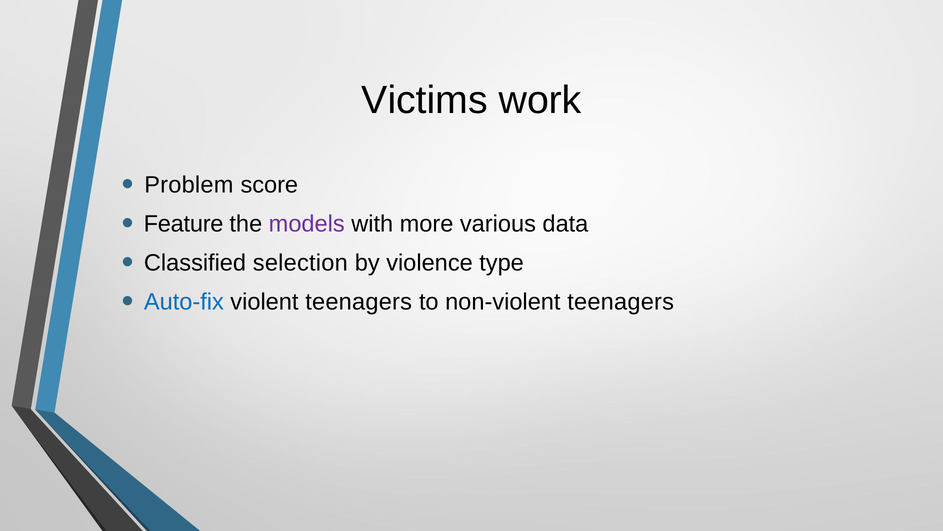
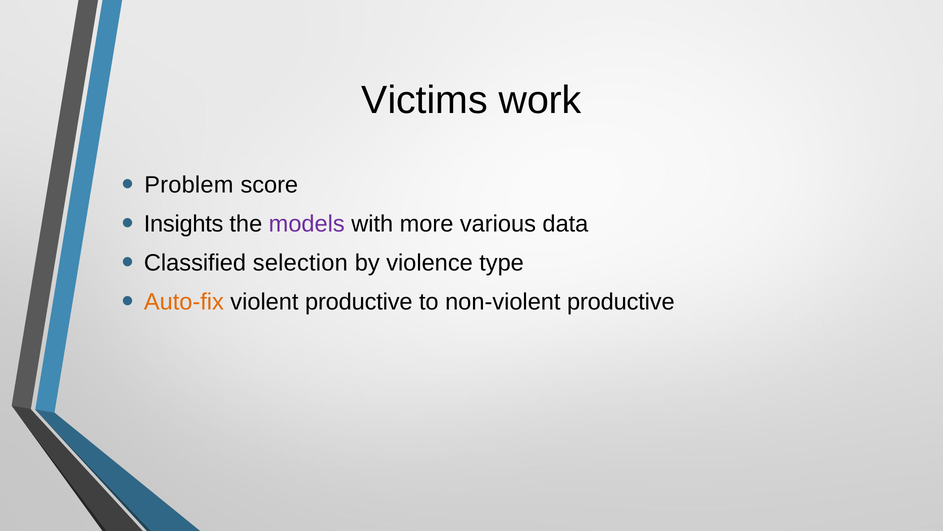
Feature: Feature -> Insights
Auto-fix colour: blue -> orange
violent teenagers: teenagers -> productive
non-violent teenagers: teenagers -> productive
